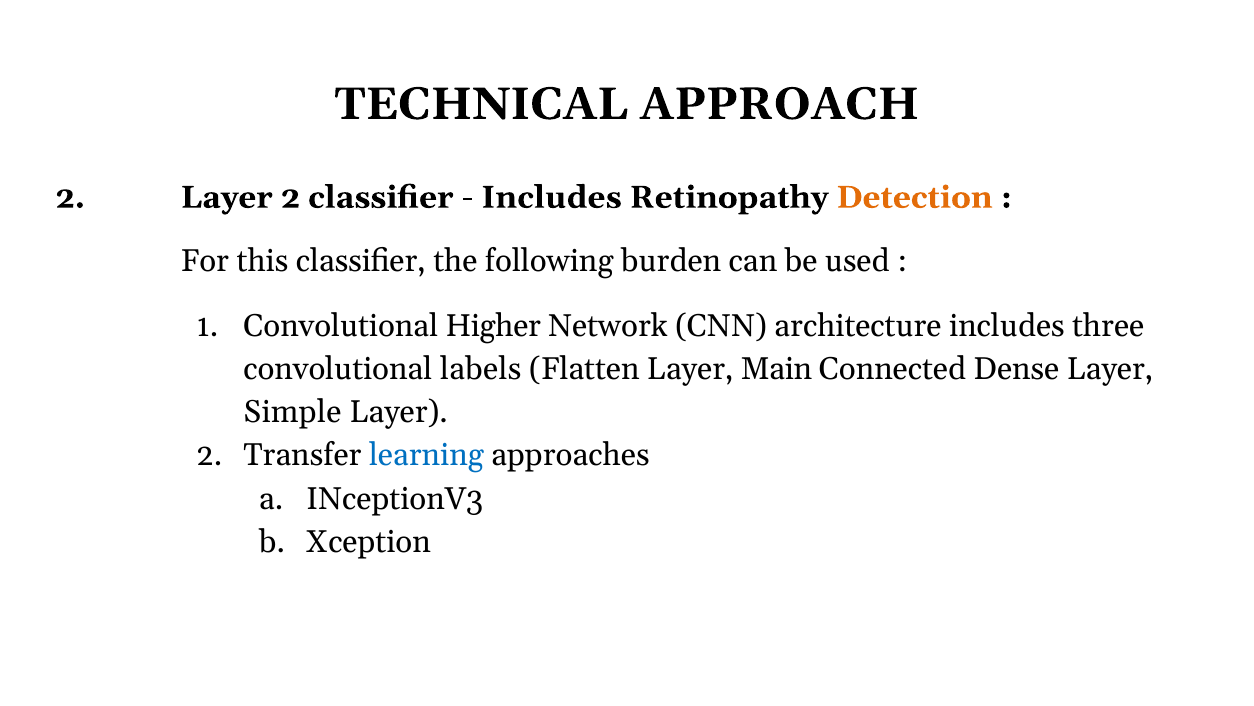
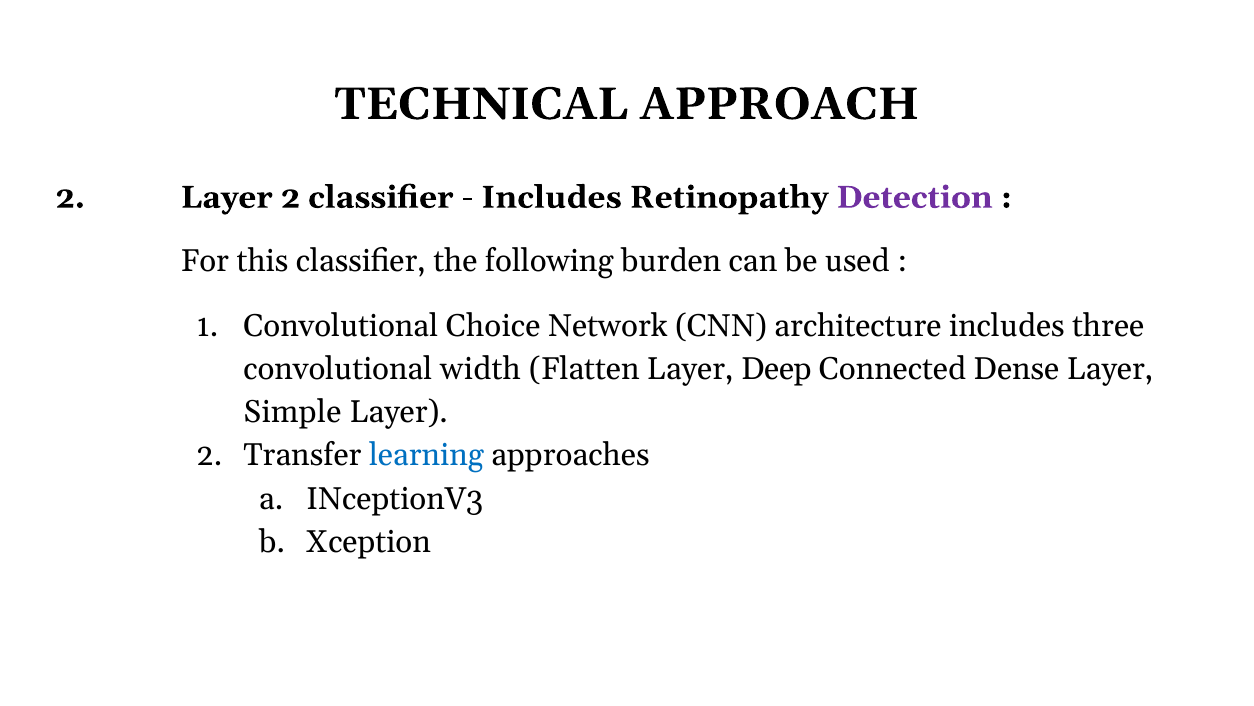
Detection colour: orange -> purple
Higher: Higher -> Choice
labels: labels -> width
Main: Main -> Deep
